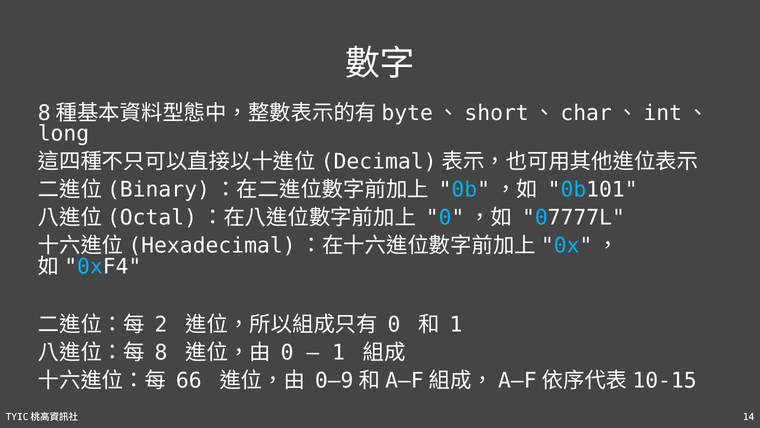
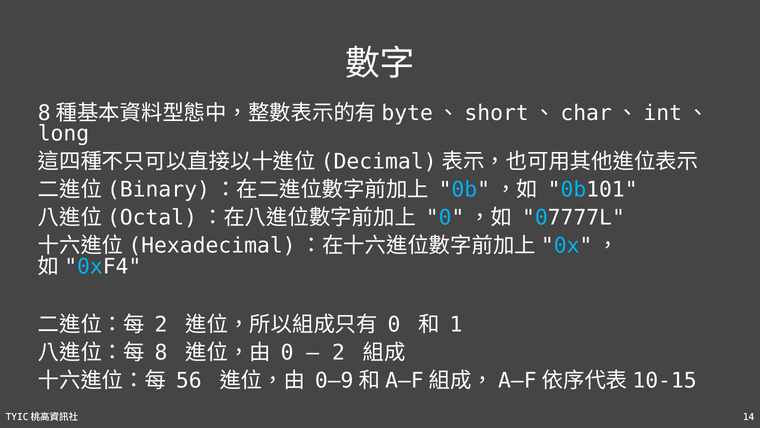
1 at (338, 352): 1 -> 2
66: 66 -> 56
